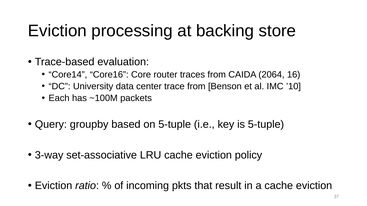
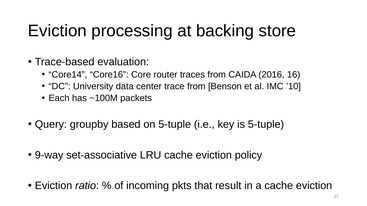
2064: 2064 -> 2016
3-way: 3-way -> 9-way
